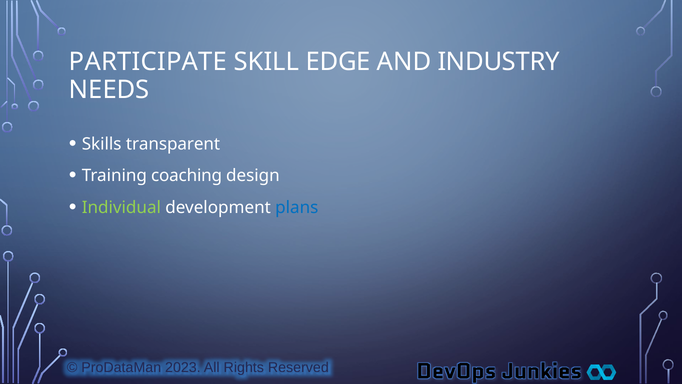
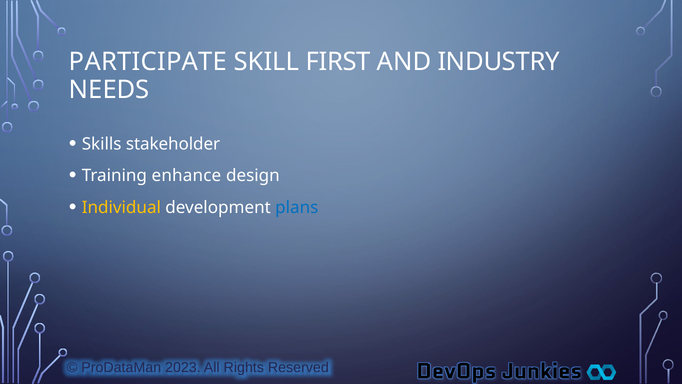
EDGE: EDGE -> FIRST
transparent: transparent -> stakeholder
coaching: coaching -> enhance
Individual colour: light green -> yellow
